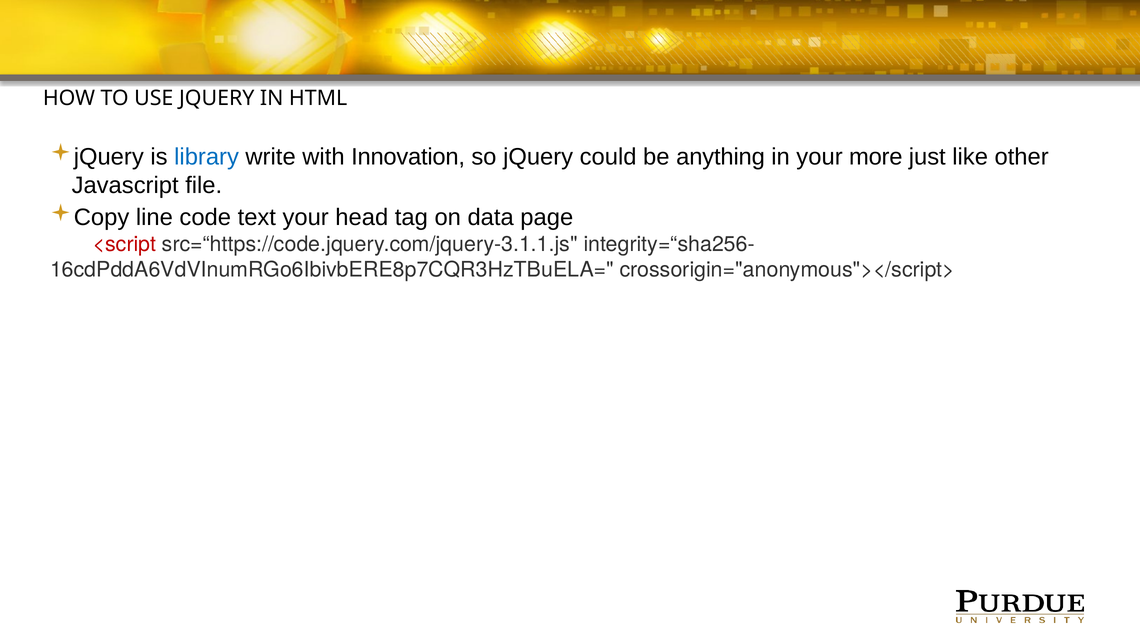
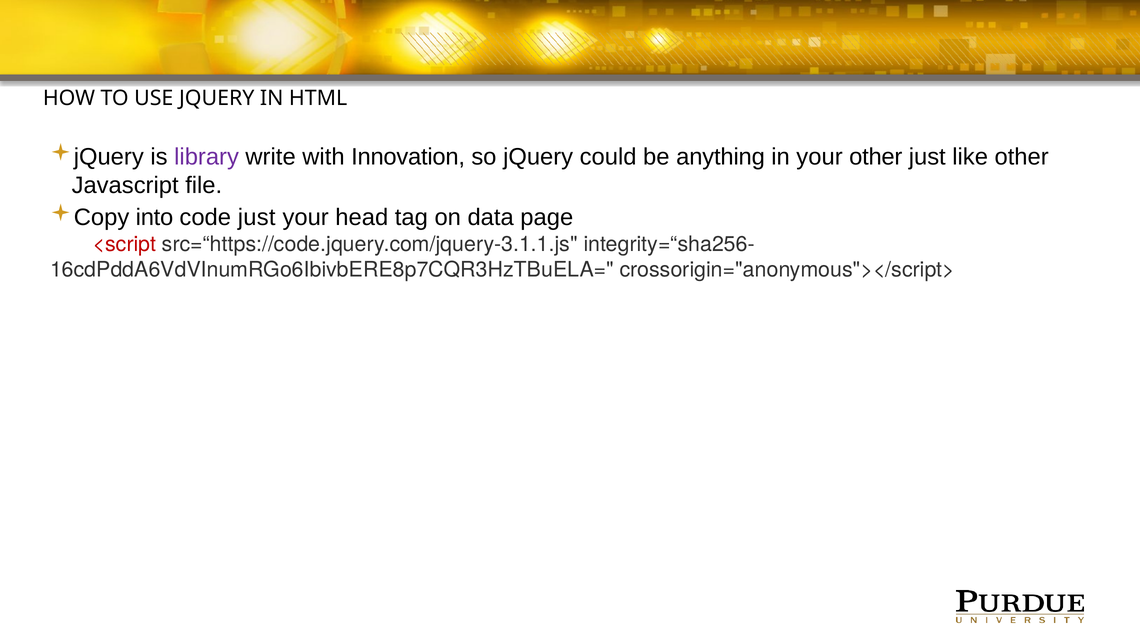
library colour: blue -> purple
your more: more -> other
line: line -> into
code text: text -> just
